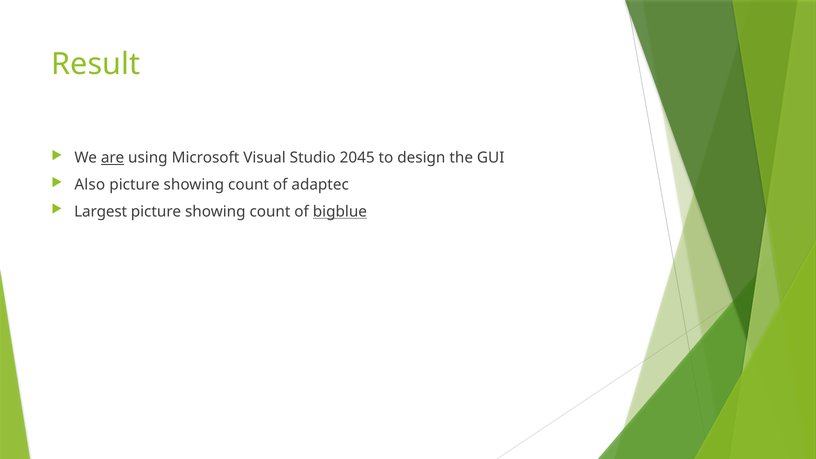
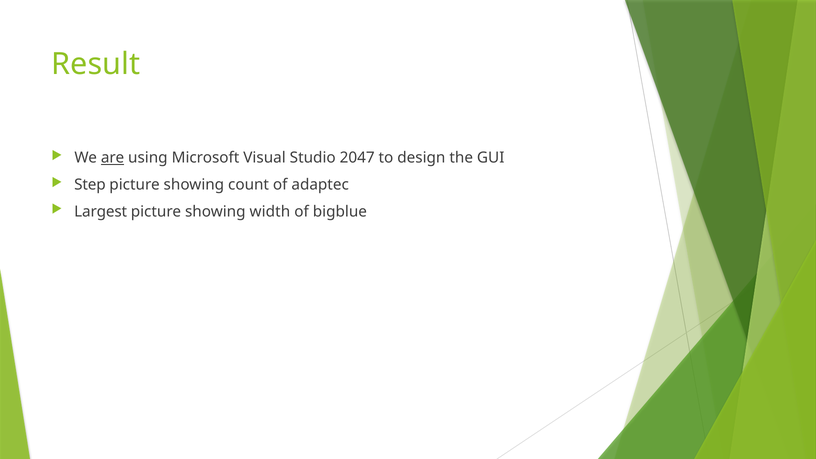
2045: 2045 -> 2047
Also: Also -> Step
count at (270, 212): count -> width
bigblue underline: present -> none
